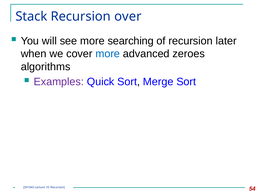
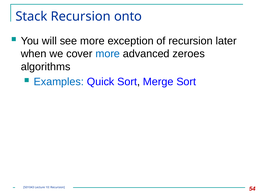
over: over -> onto
searching: searching -> exception
Examples colour: purple -> blue
